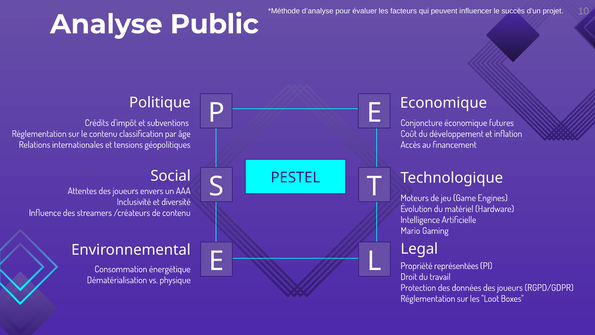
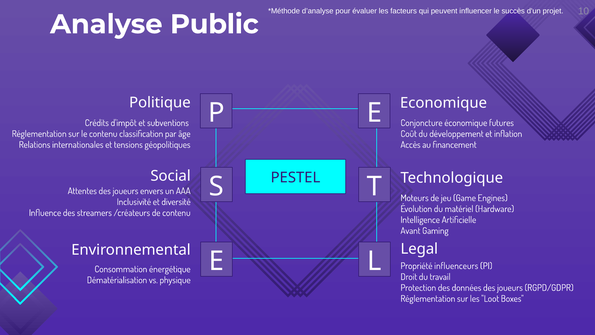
Mario: Mario -> Avant
représentées: représentées -> influenceurs
